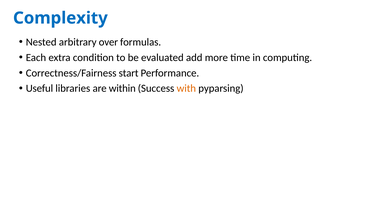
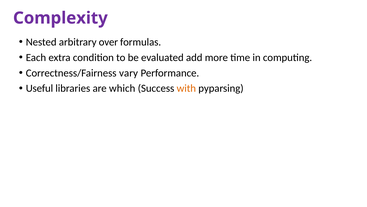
Complexity colour: blue -> purple
start: start -> vary
within: within -> which
